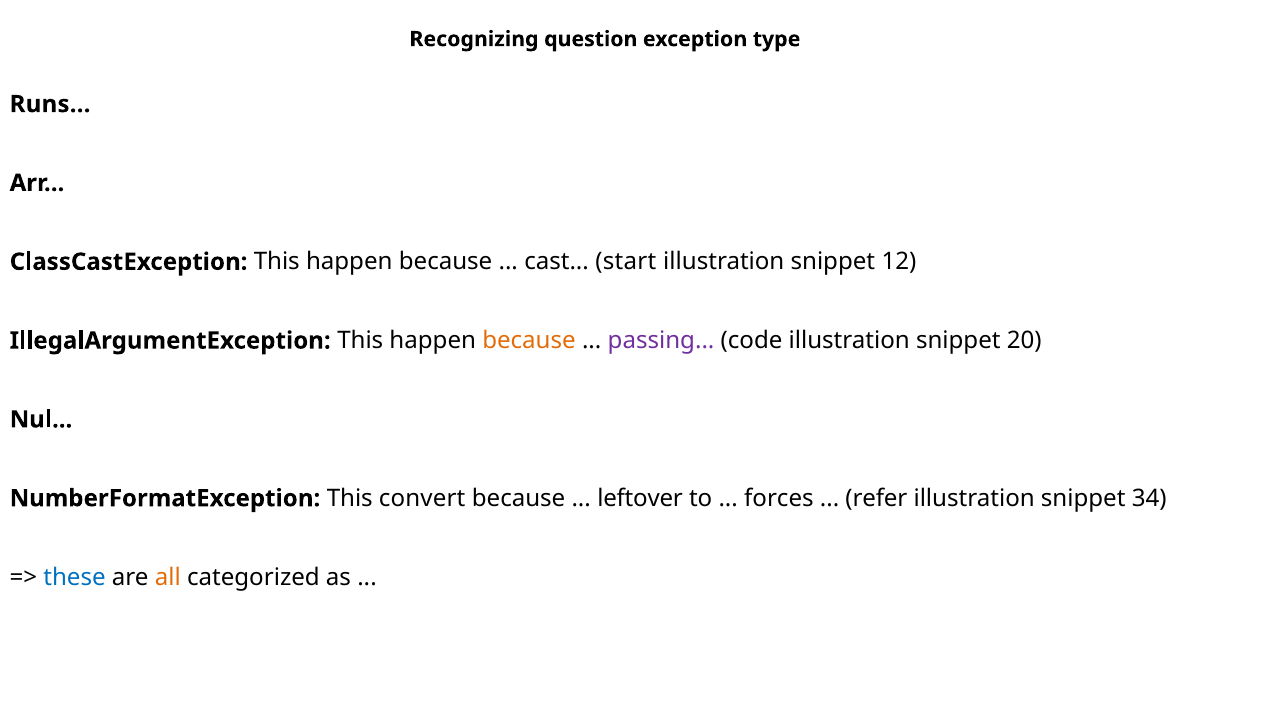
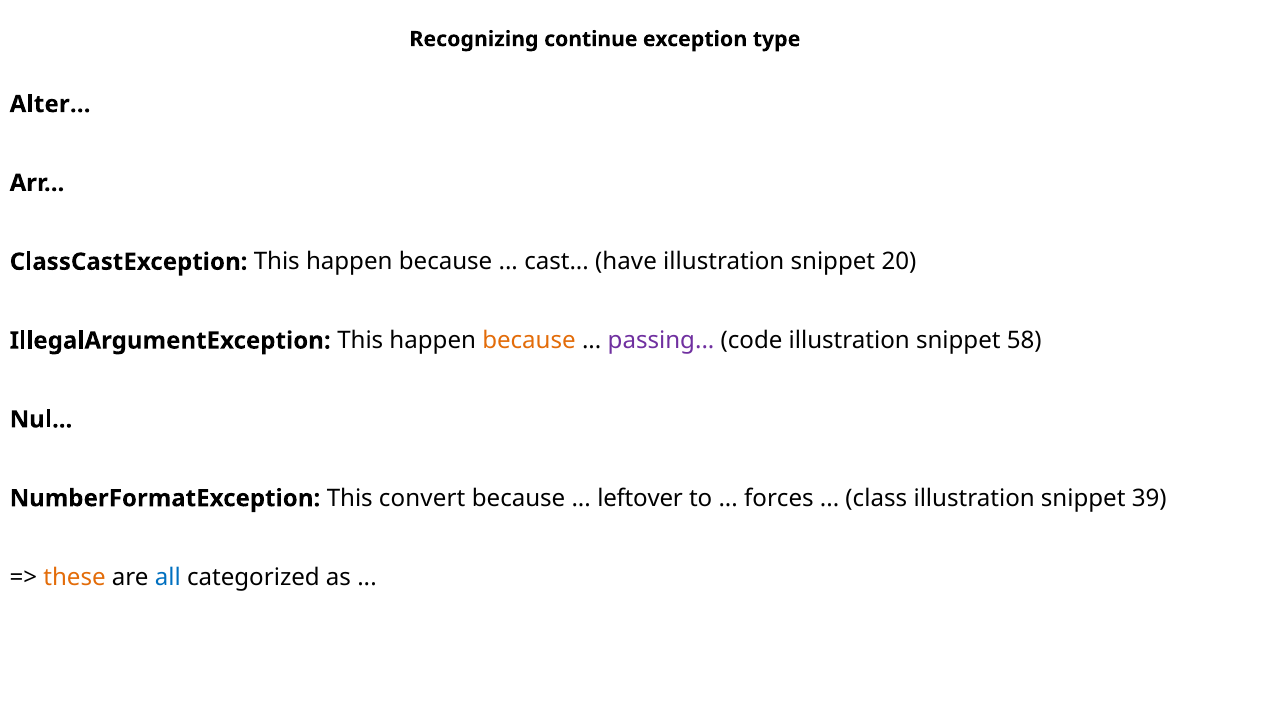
question: question -> continue
Runs: Runs -> Alter
start: start -> have
12: 12 -> 20
20: 20 -> 58
refer: refer -> class
34: 34 -> 39
these colour: blue -> orange
all colour: orange -> blue
